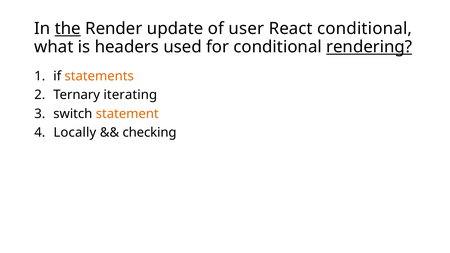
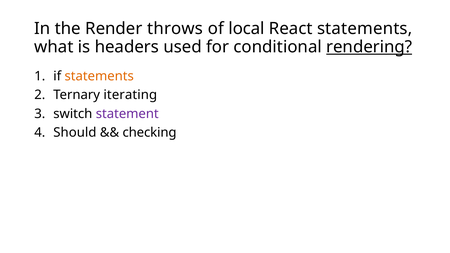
the underline: present -> none
update: update -> throws
user: user -> local
React conditional: conditional -> statements
statement colour: orange -> purple
Locally: Locally -> Should
